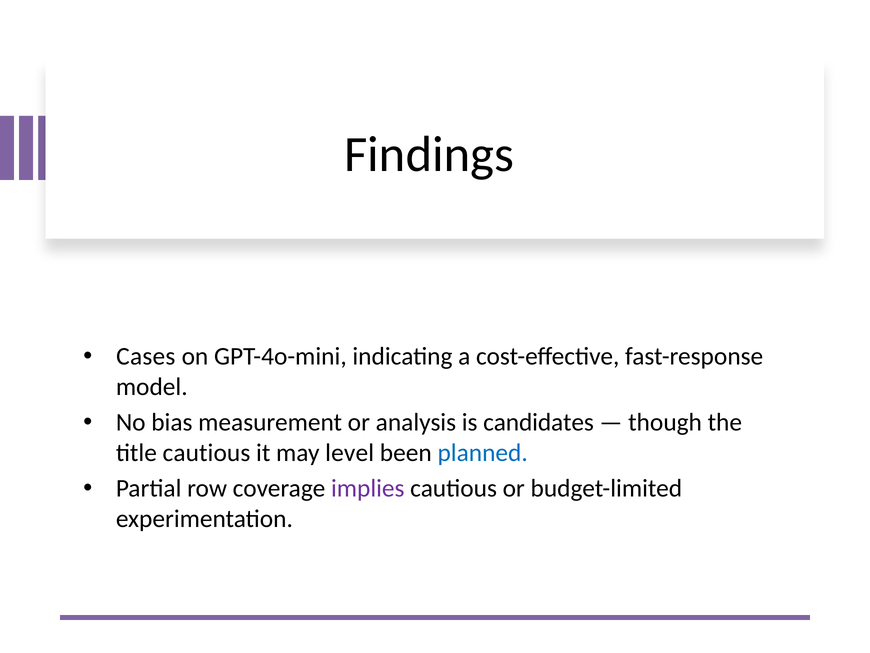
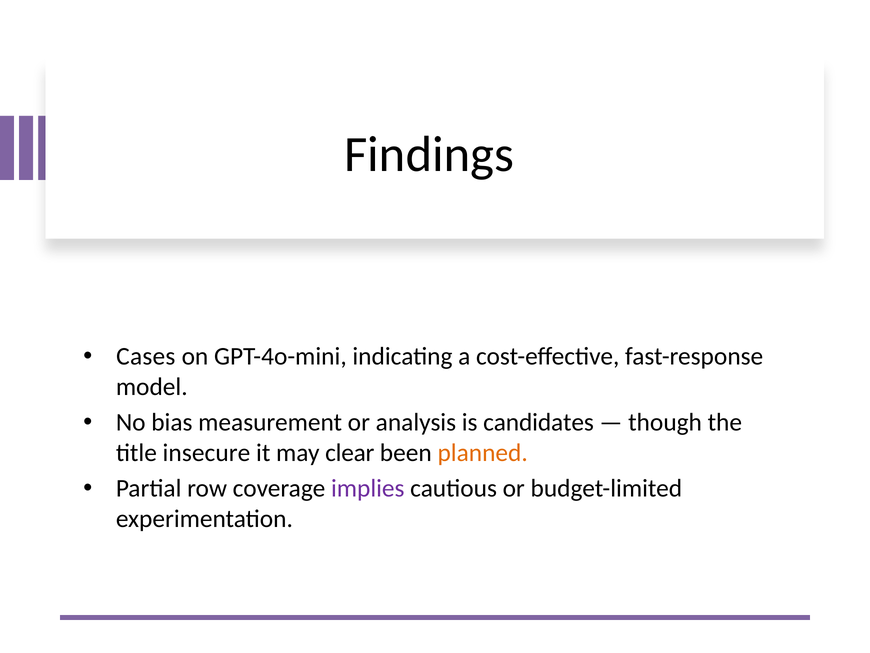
title cautious: cautious -> insecure
level: level -> clear
planned colour: blue -> orange
